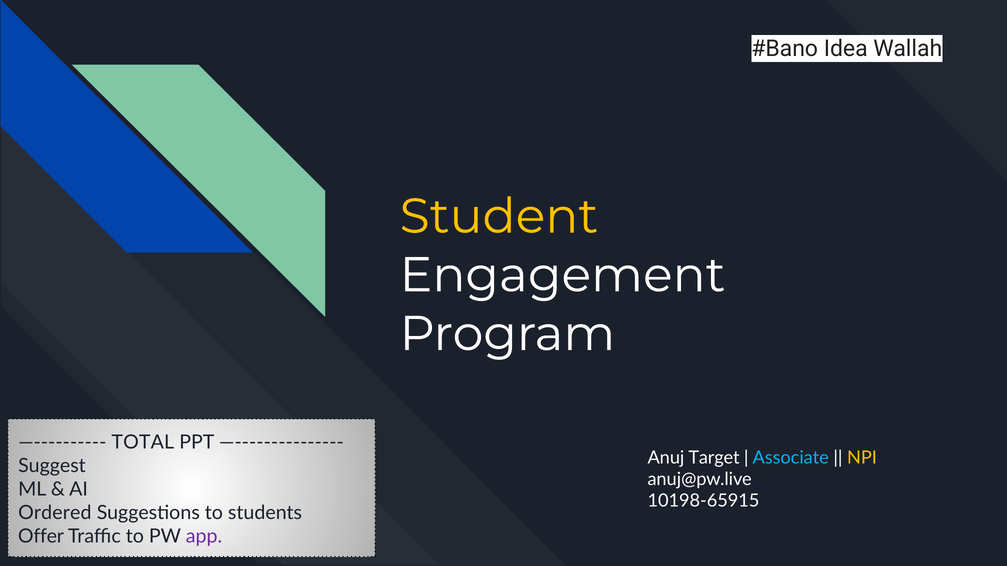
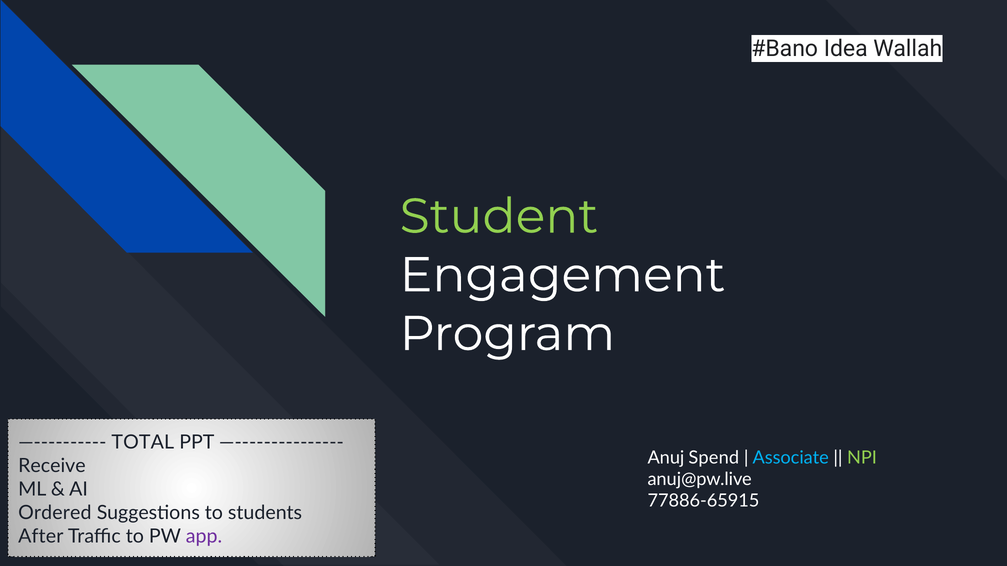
Student colour: yellow -> light green
Target: Target -> Spend
NPI colour: yellow -> light green
Suggest: Suggest -> Receive
10198-65915: 10198-65915 -> 77886-65915
Offer: Offer -> After
